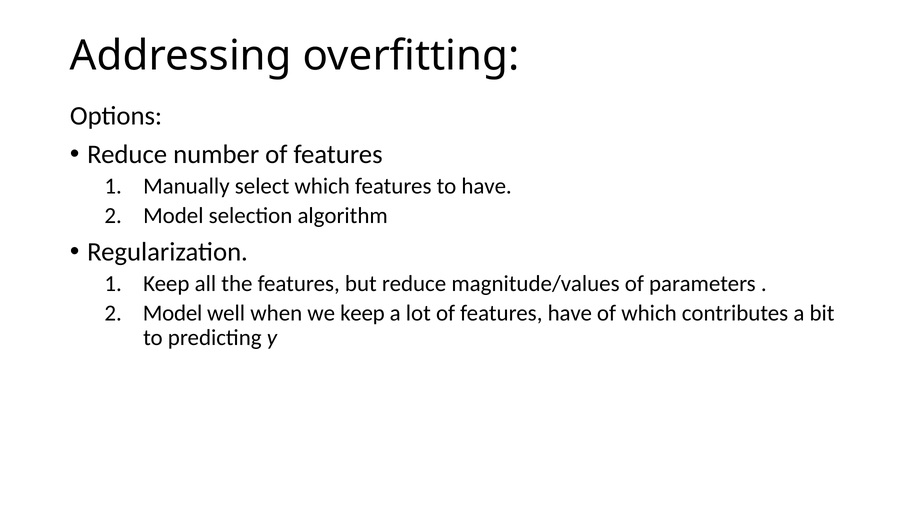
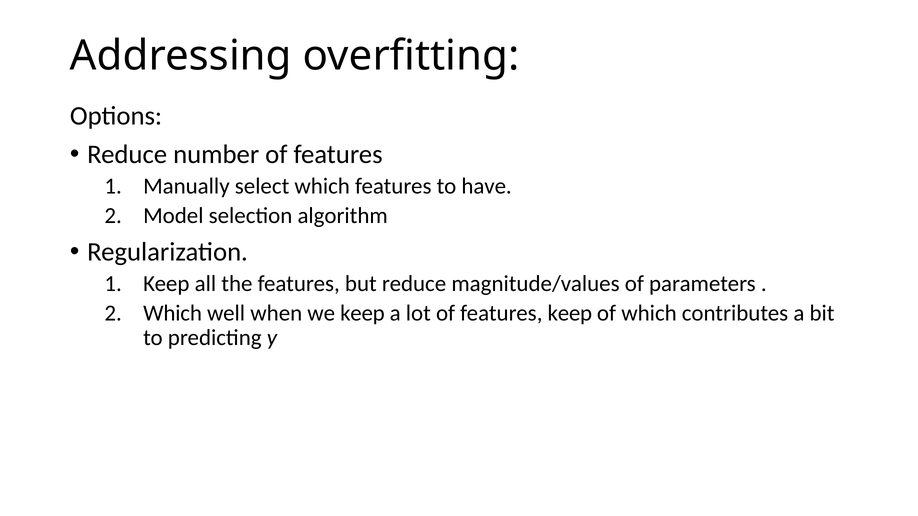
Model at (173, 313): Model -> Which
features have: have -> keep
